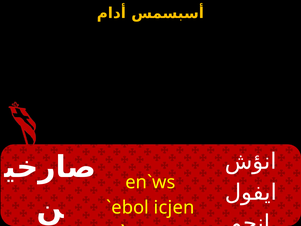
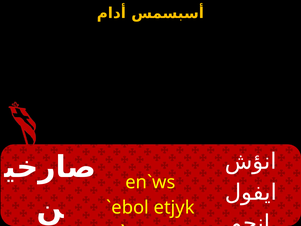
icjen: icjen -> etjyk
